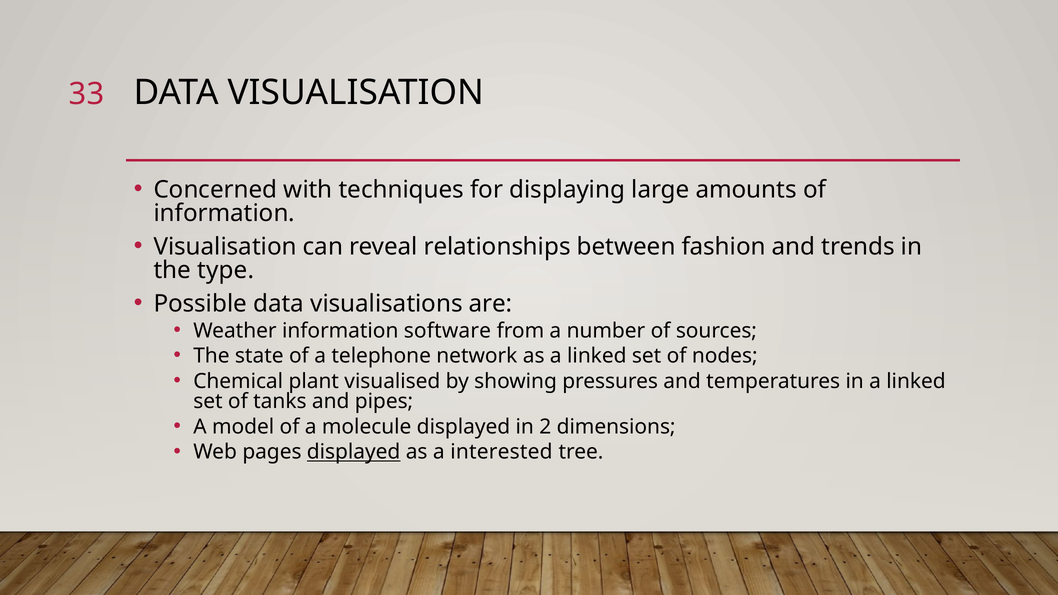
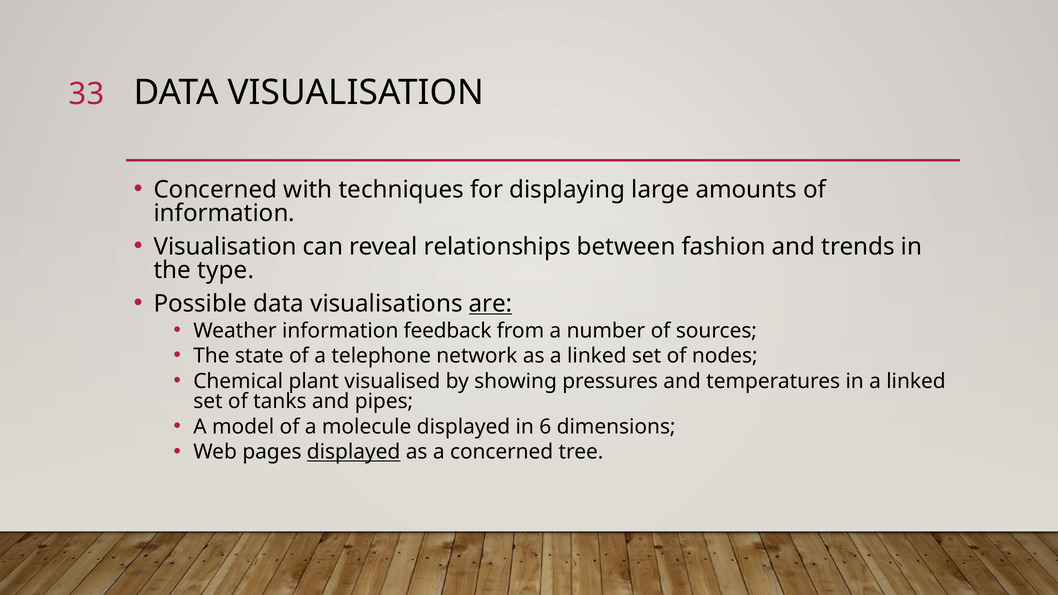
are underline: none -> present
software: software -> feedback
2: 2 -> 6
a interested: interested -> concerned
